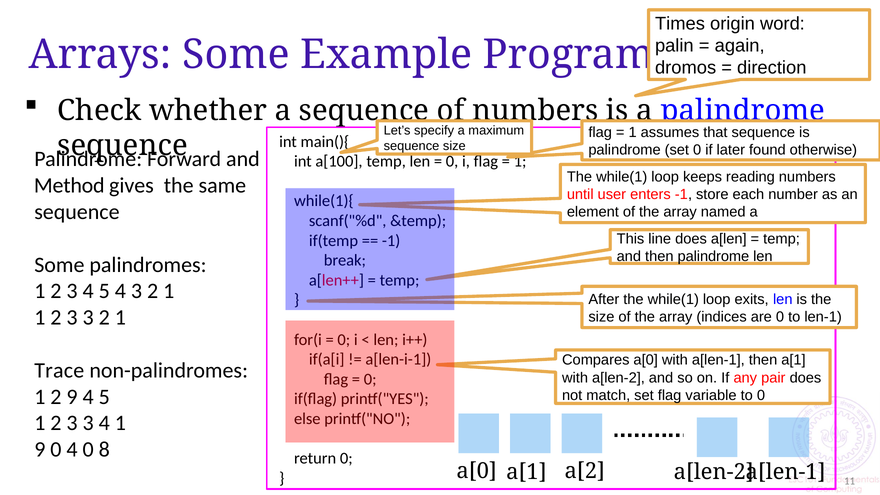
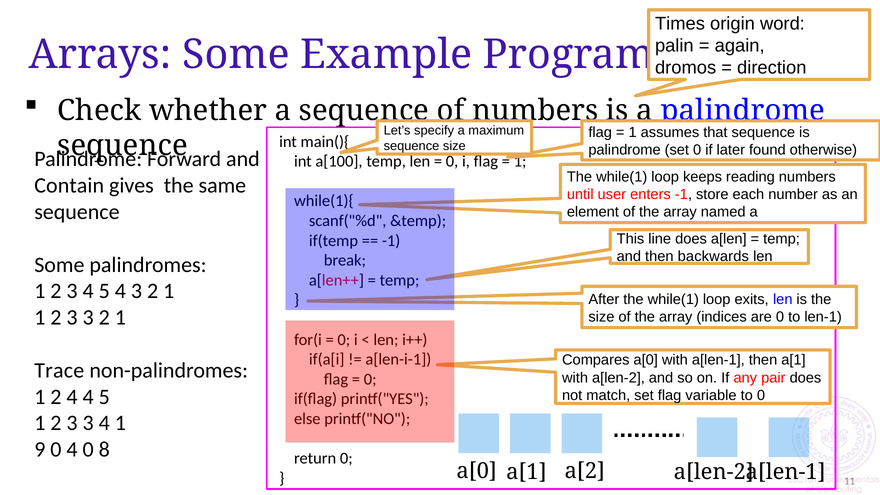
Method: Method -> Contain
then palindrome: palindrome -> backwards
2 9: 9 -> 4
